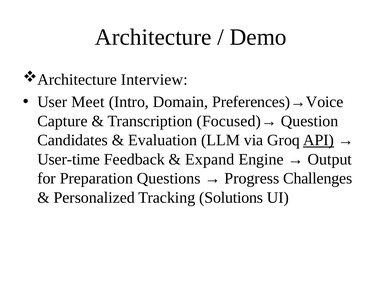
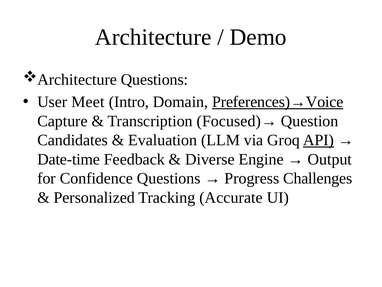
Interview at (154, 79): Interview -> Questions
Preferences)→Voice underline: none -> present
User-time: User-time -> Date-time
Expand: Expand -> Diverse
Preparation: Preparation -> Confidence
Solutions: Solutions -> Accurate
